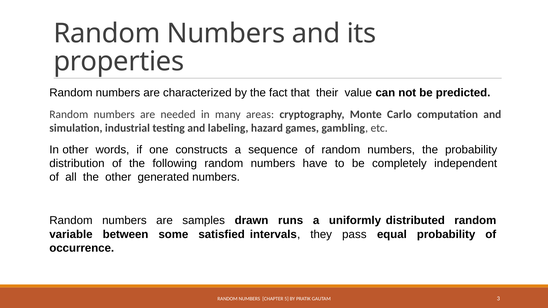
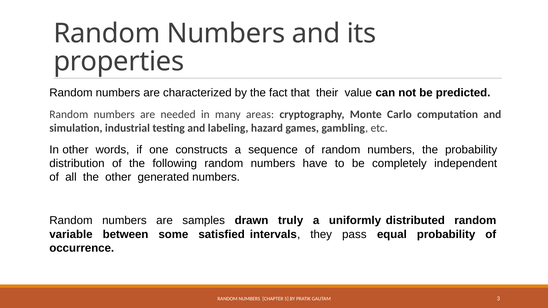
runs: runs -> truly
